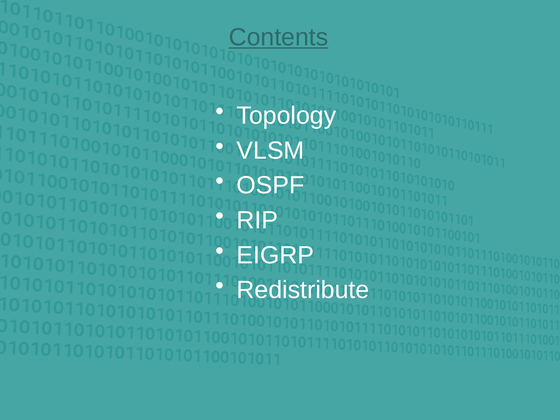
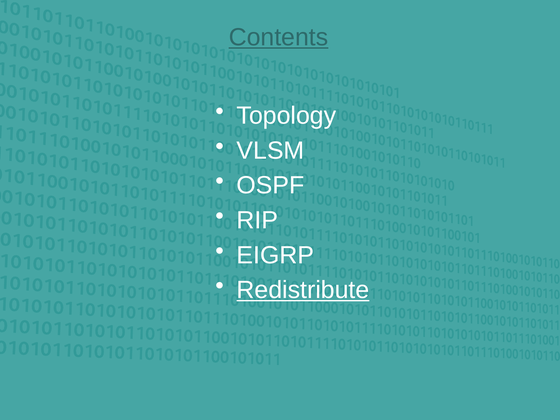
Redistribute underline: none -> present
